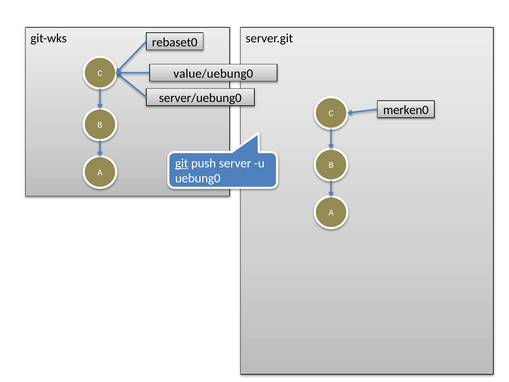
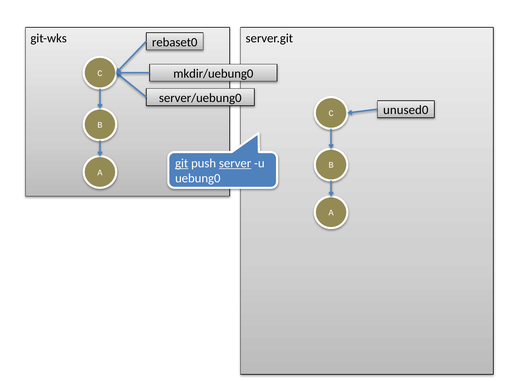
value/uebung0: value/uebung0 -> mkdir/uebung0
merken0: merken0 -> unused0
server underline: none -> present
